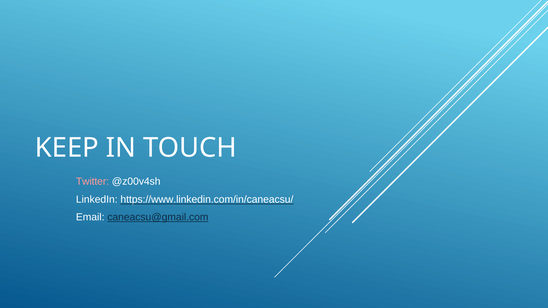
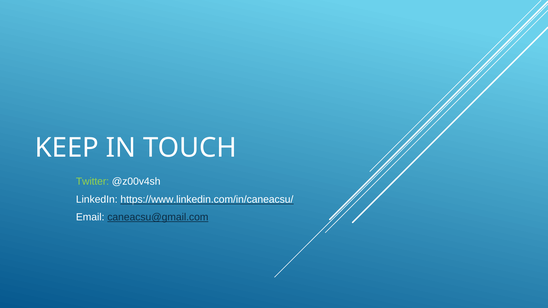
Twitter colour: pink -> light green
